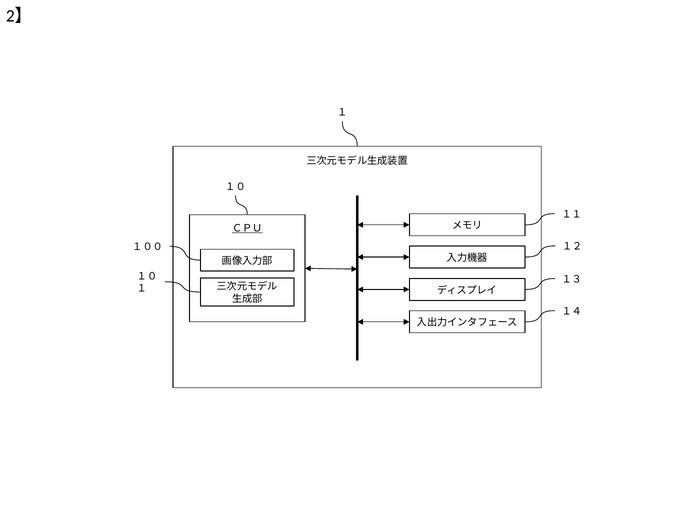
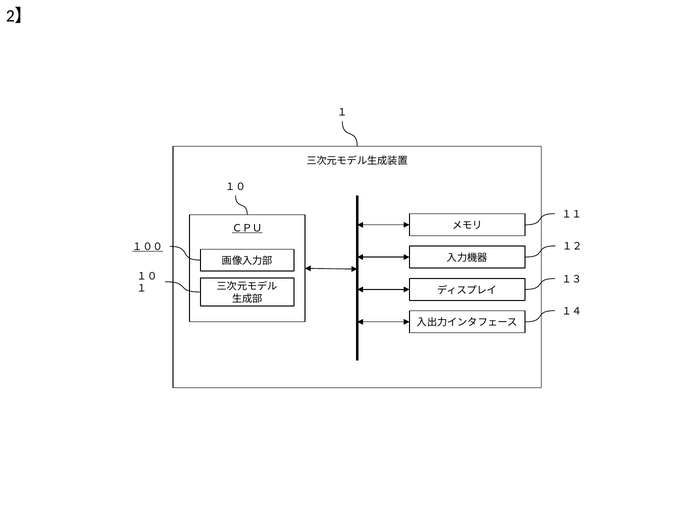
１００ underline: none -> present
